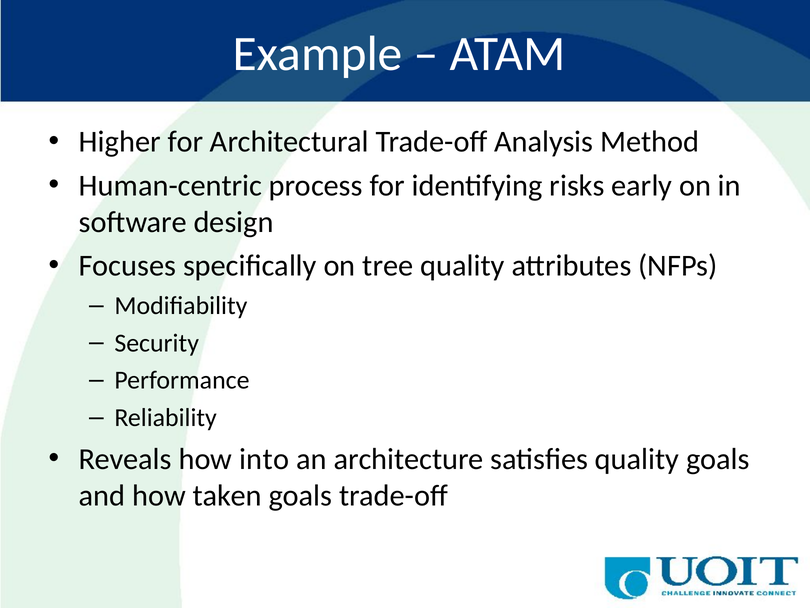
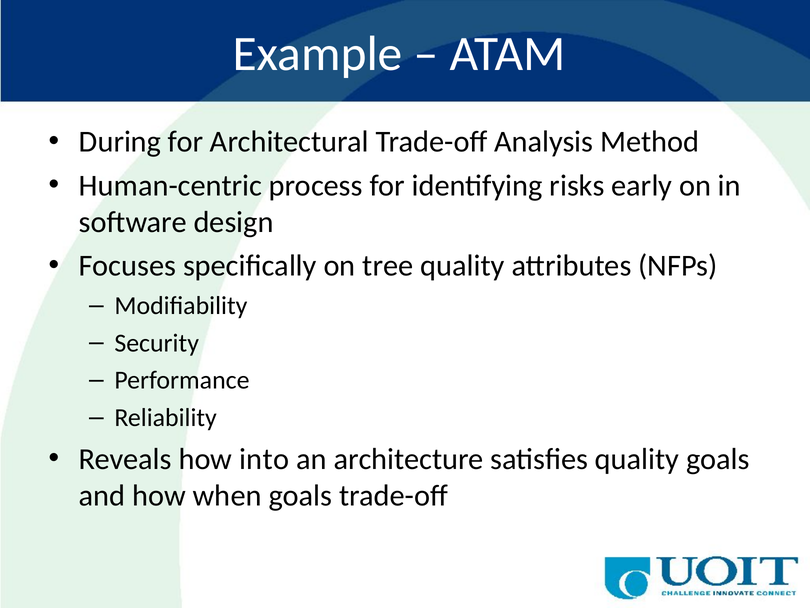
Higher: Higher -> During
taken: taken -> when
